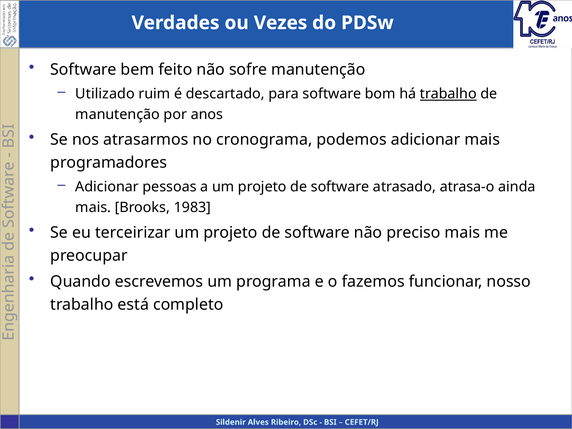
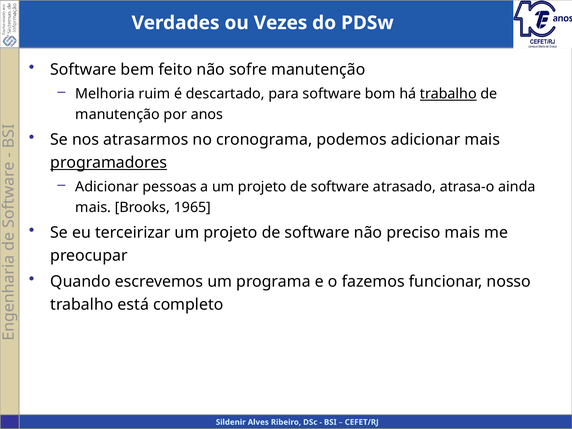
Utilizado: Utilizado -> Melhoria
programadores underline: none -> present
1983: 1983 -> 1965
